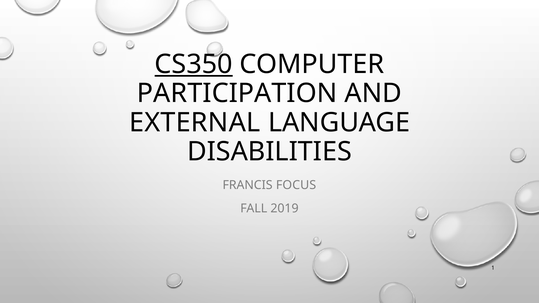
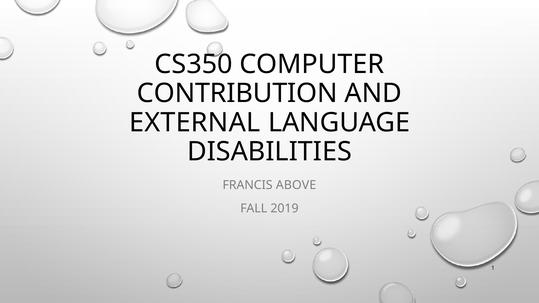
CS350 underline: present -> none
PARTICIPATION: PARTICIPATION -> CONTRIBUTION
FOCUS: FOCUS -> ABOVE
